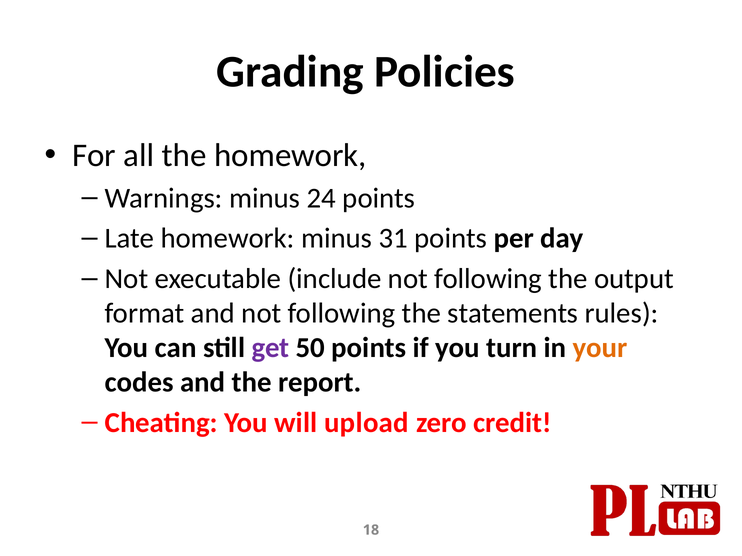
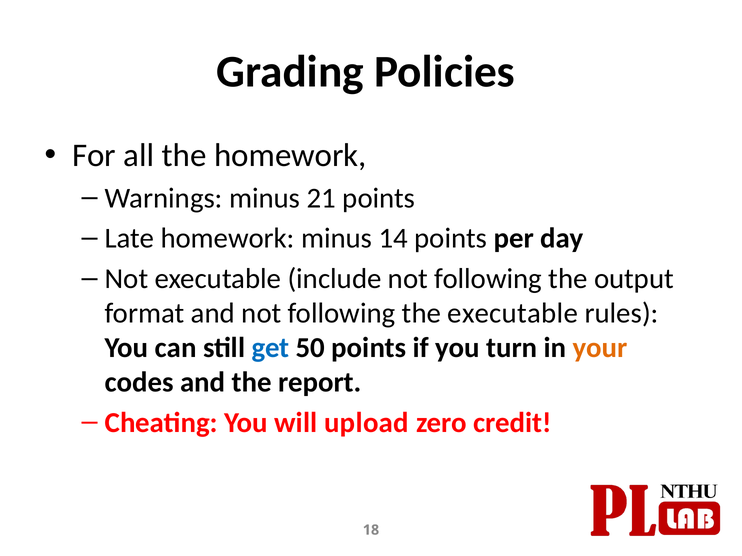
24: 24 -> 21
31: 31 -> 14
the statements: statements -> executable
get colour: purple -> blue
